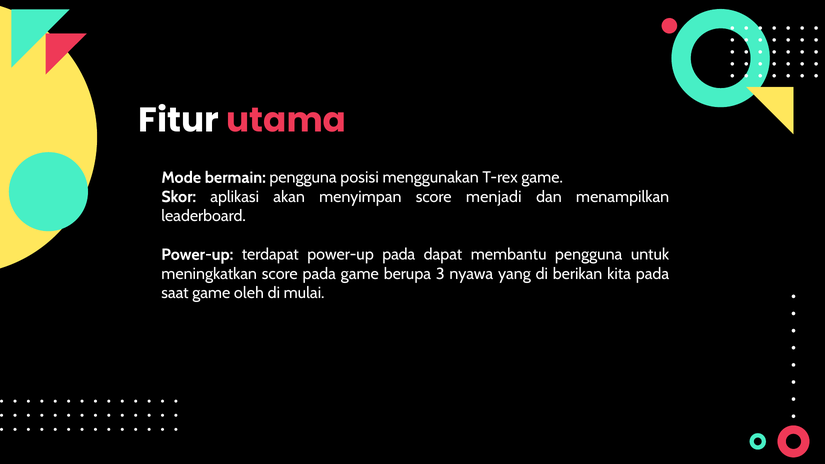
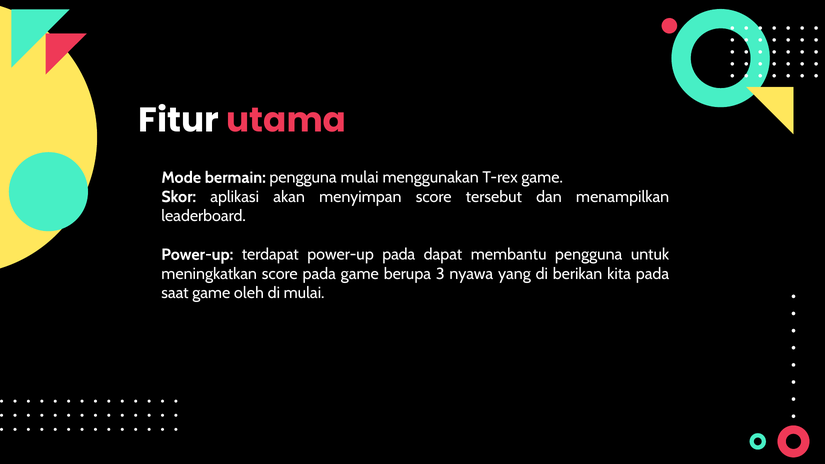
pengguna posisi: posisi -> mulai
menjadi: menjadi -> tersebut
